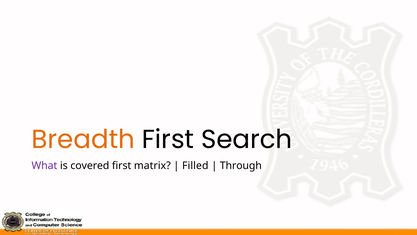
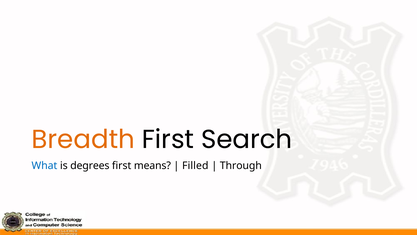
What colour: purple -> blue
covered: covered -> degrees
matrix: matrix -> means
